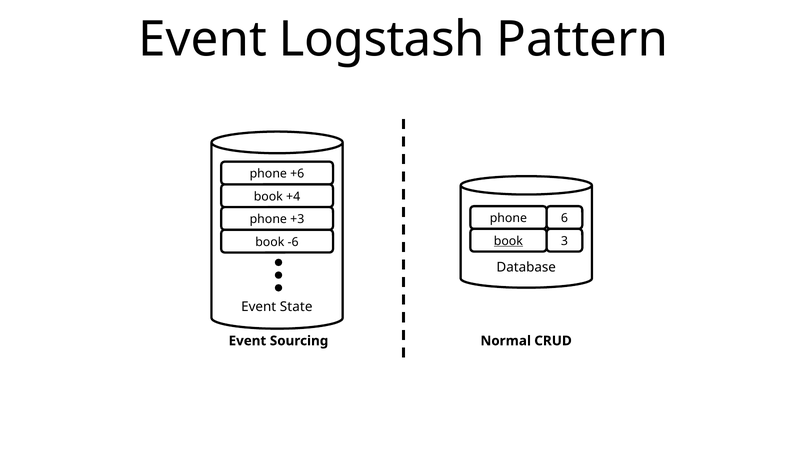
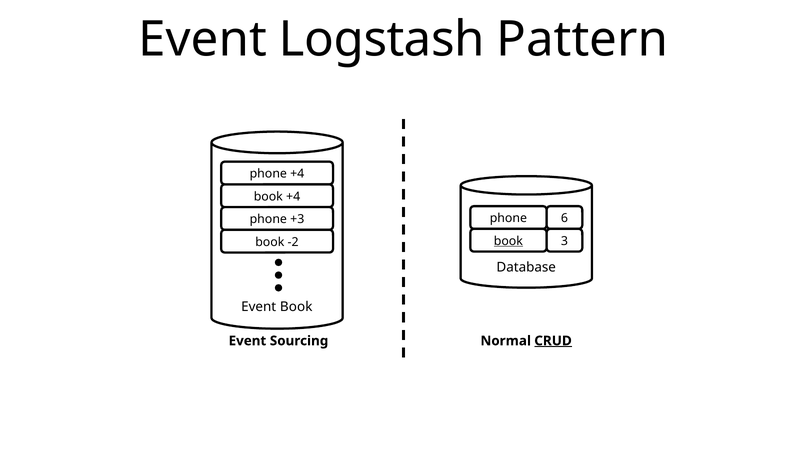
phone +6: +6 -> +4
-6: -6 -> -2
Event State: State -> Book
CRUD underline: none -> present
